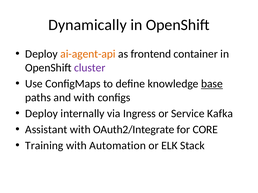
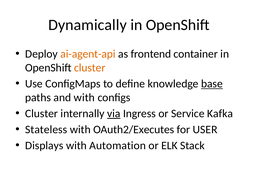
cluster at (90, 68) colour: purple -> orange
Deploy at (42, 114): Deploy -> Cluster
via underline: none -> present
Assistant: Assistant -> Stateless
OAuth2/Integrate: OAuth2/Integrate -> OAuth2/Executes
CORE: CORE -> USER
Training: Training -> Displays
